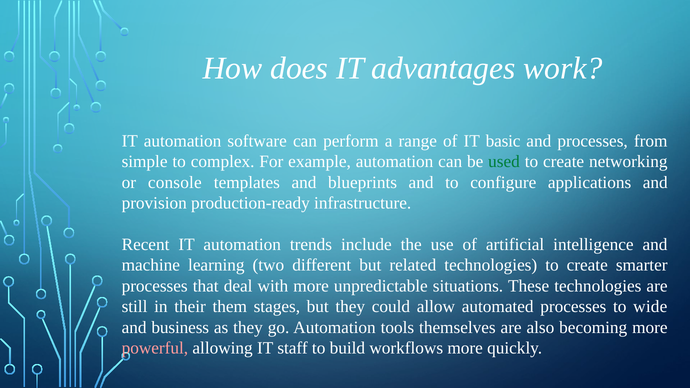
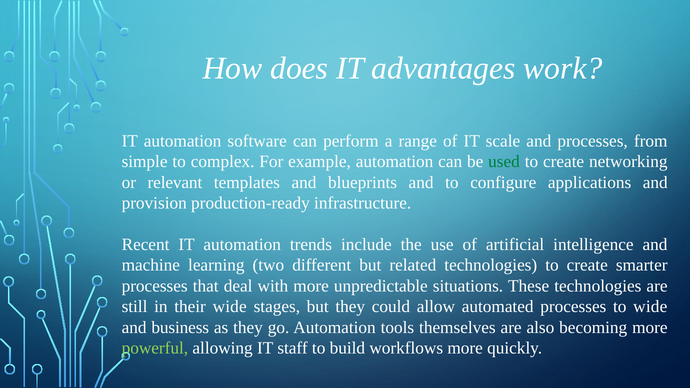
basic: basic -> scale
console: console -> relevant
their them: them -> wide
powerful colour: pink -> light green
